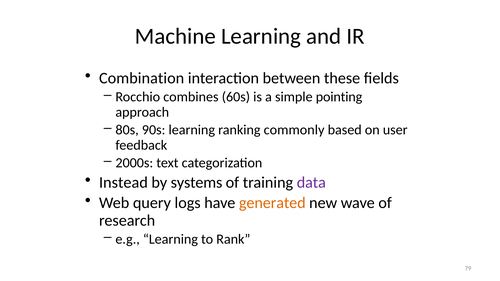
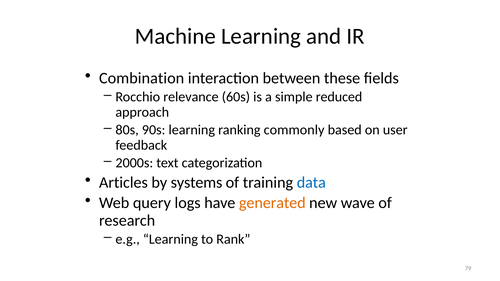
combines: combines -> relevance
pointing: pointing -> reduced
Instead: Instead -> Articles
data colour: purple -> blue
